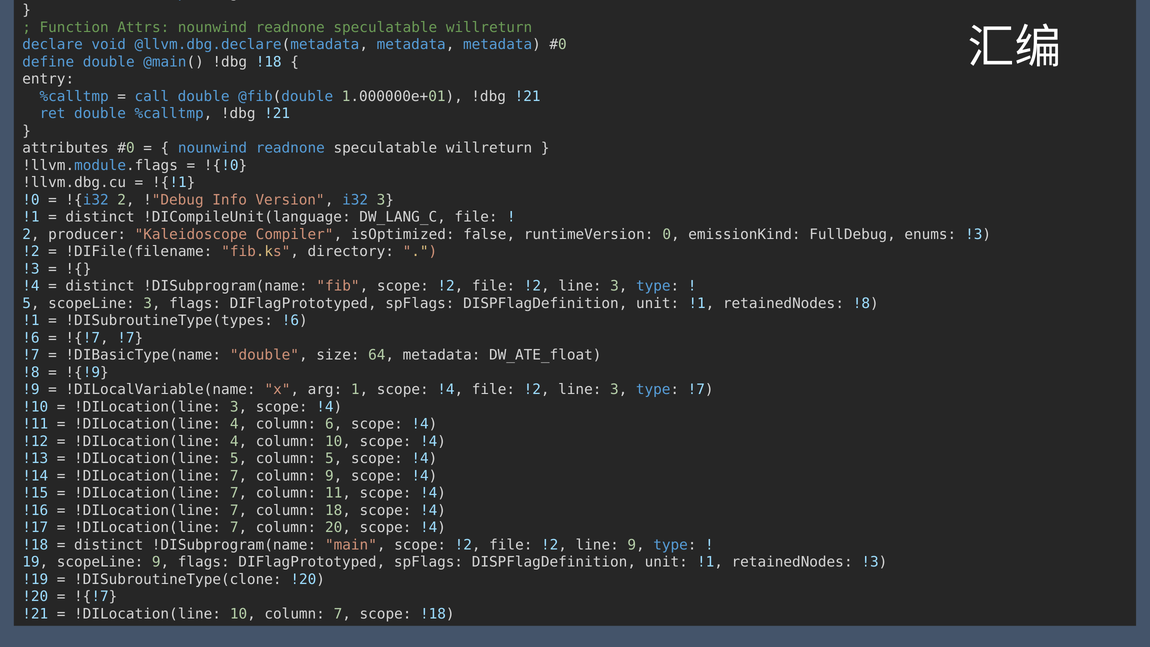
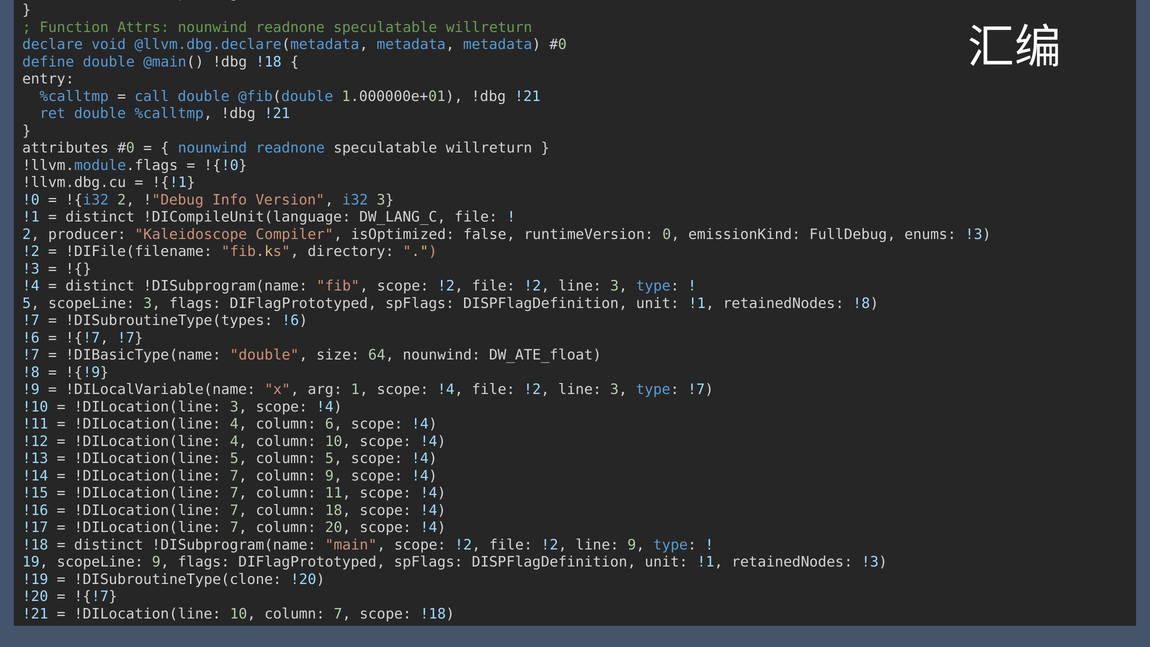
!1 at (31, 321): !1 -> !7
64 metadata: metadata -> nounwind
